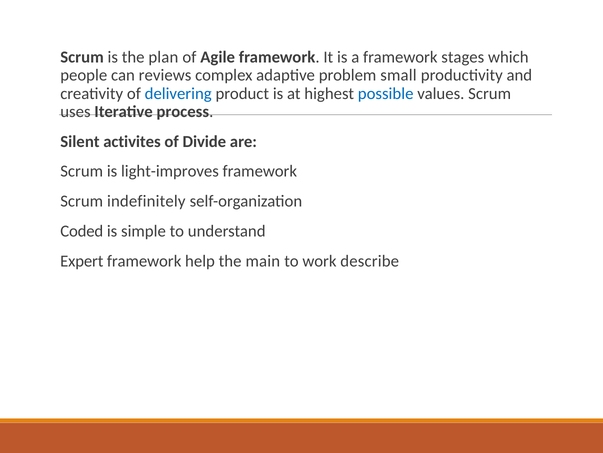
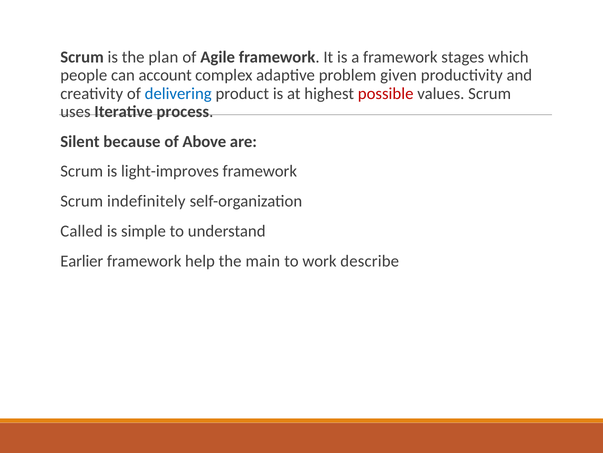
reviews: reviews -> account
small: small -> given
possible colour: blue -> red
activites: activites -> because
Divide: Divide -> Above
Coded: Coded -> Called
Expert: Expert -> Earlier
